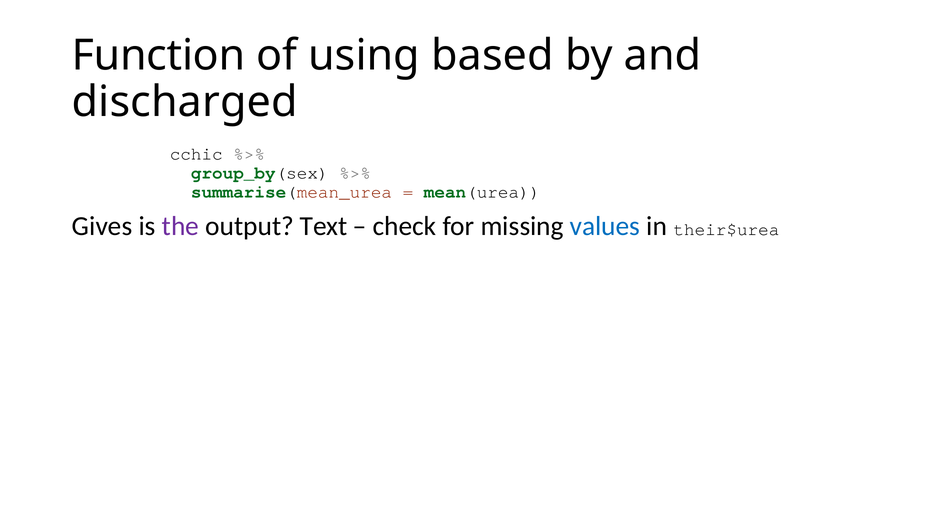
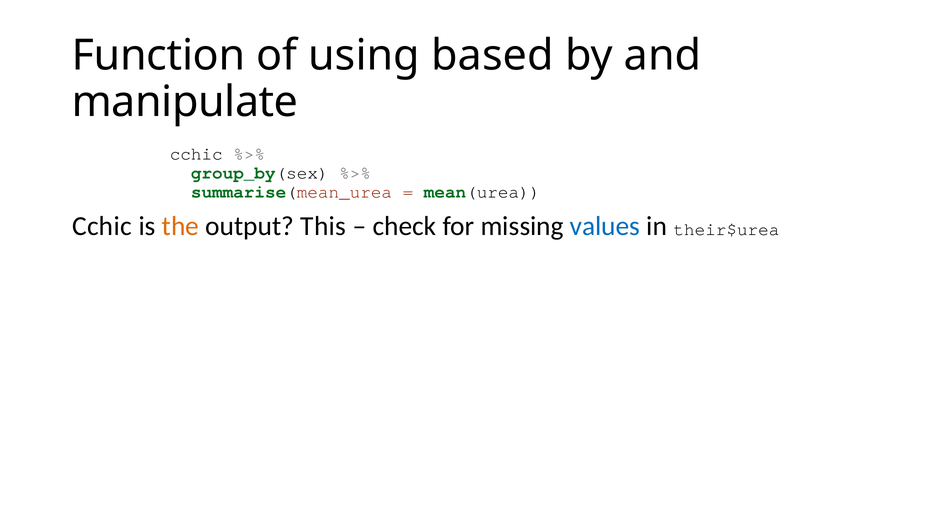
discharged: discharged -> manipulate
Gives at (102, 226): Gives -> Cchic
the colour: purple -> orange
Text: Text -> This
